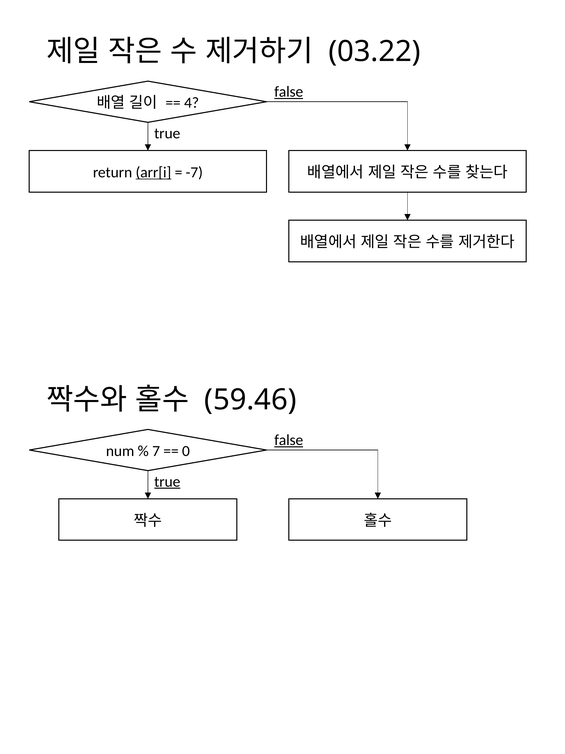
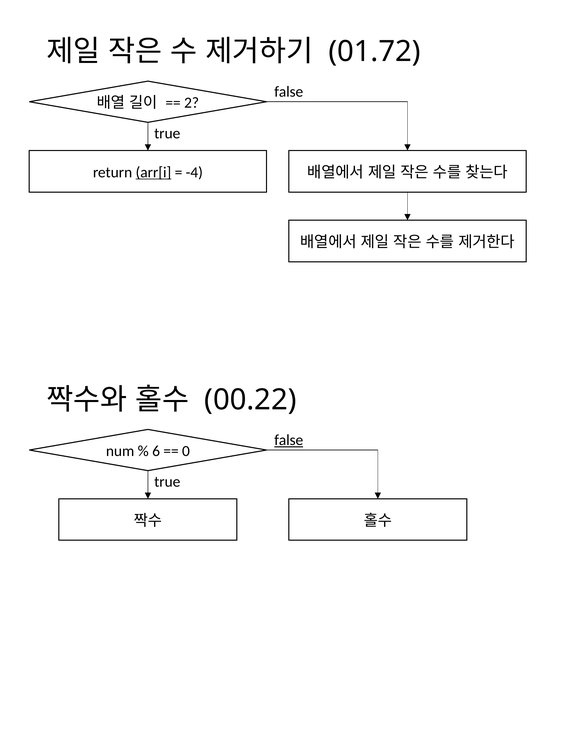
03.22: 03.22 -> 01.72
false at (289, 92) underline: present -> none
4: 4 -> 2
-7: -7 -> -4
59.46: 59.46 -> 00.22
7: 7 -> 6
true at (167, 481) underline: present -> none
